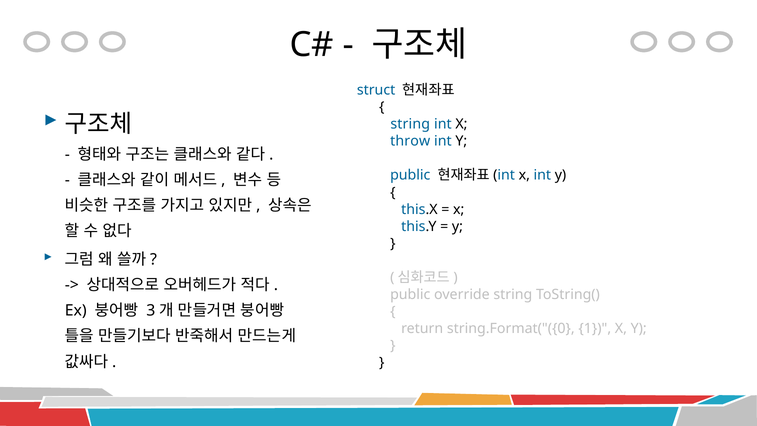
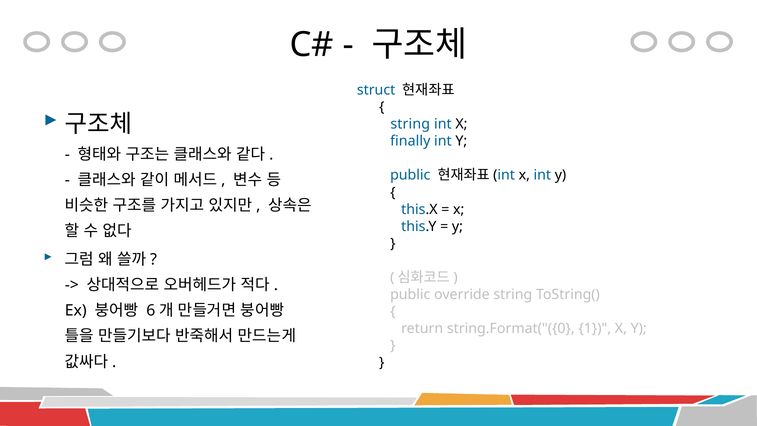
throw: throw -> finally
3: 3 -> 6
